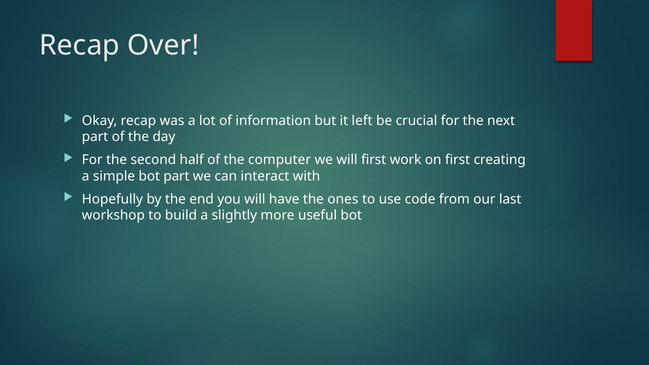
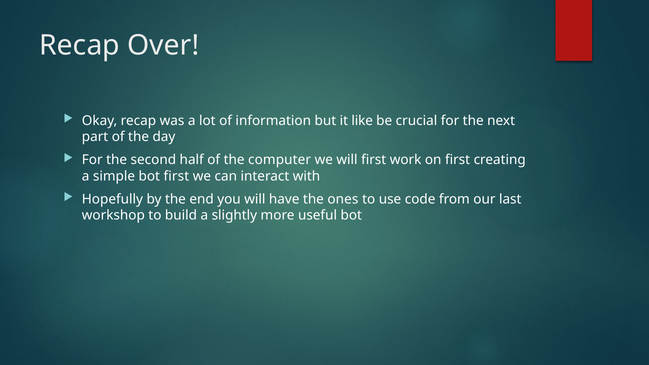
left: left -> like
bot part: part -> first
